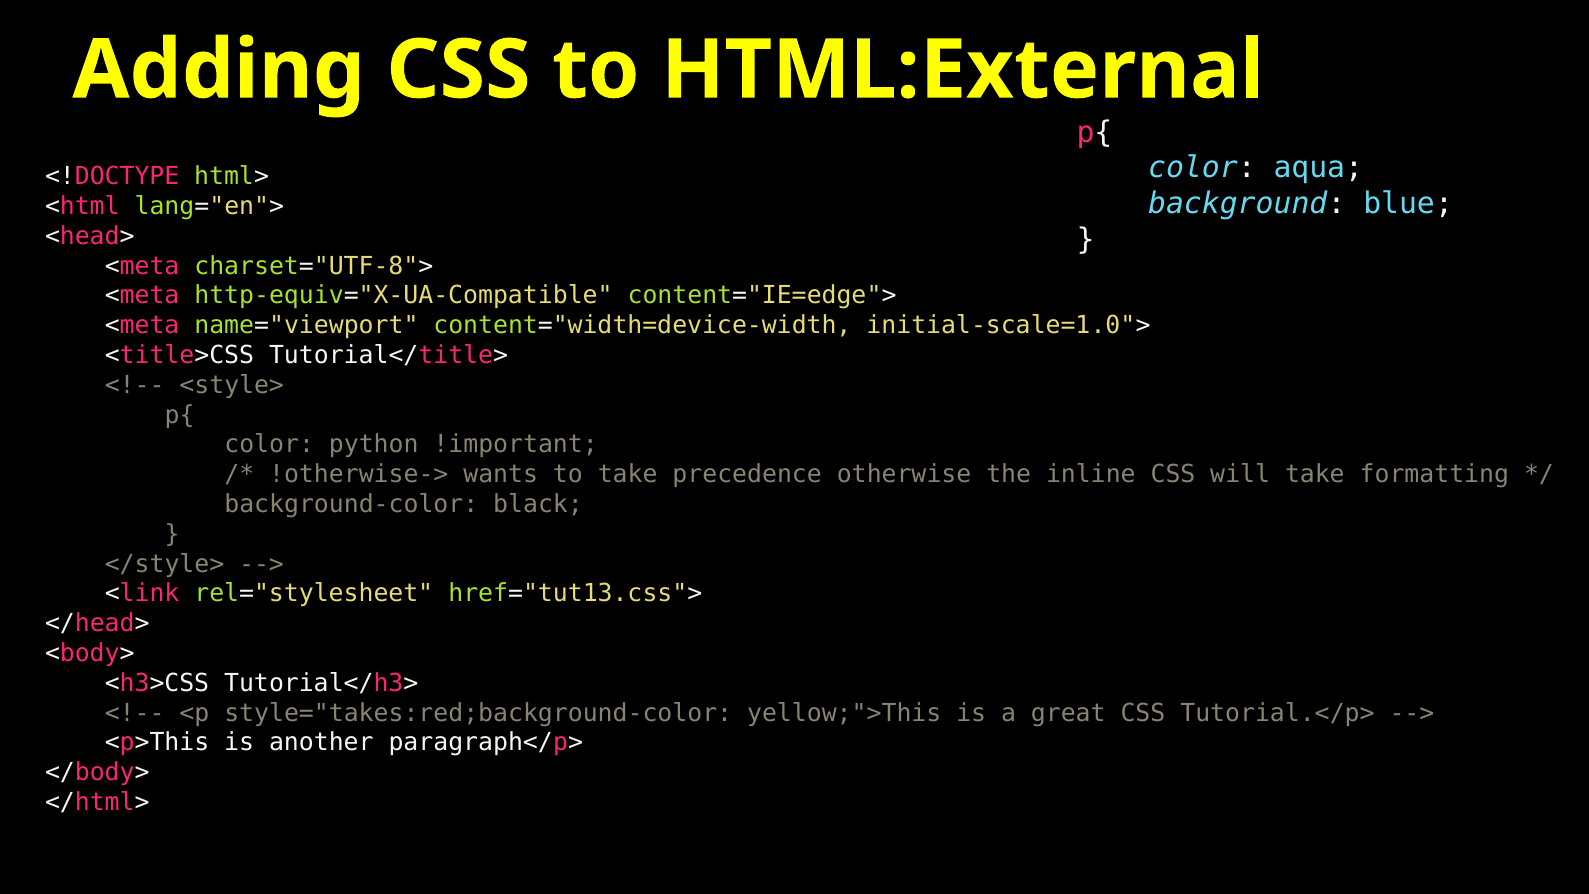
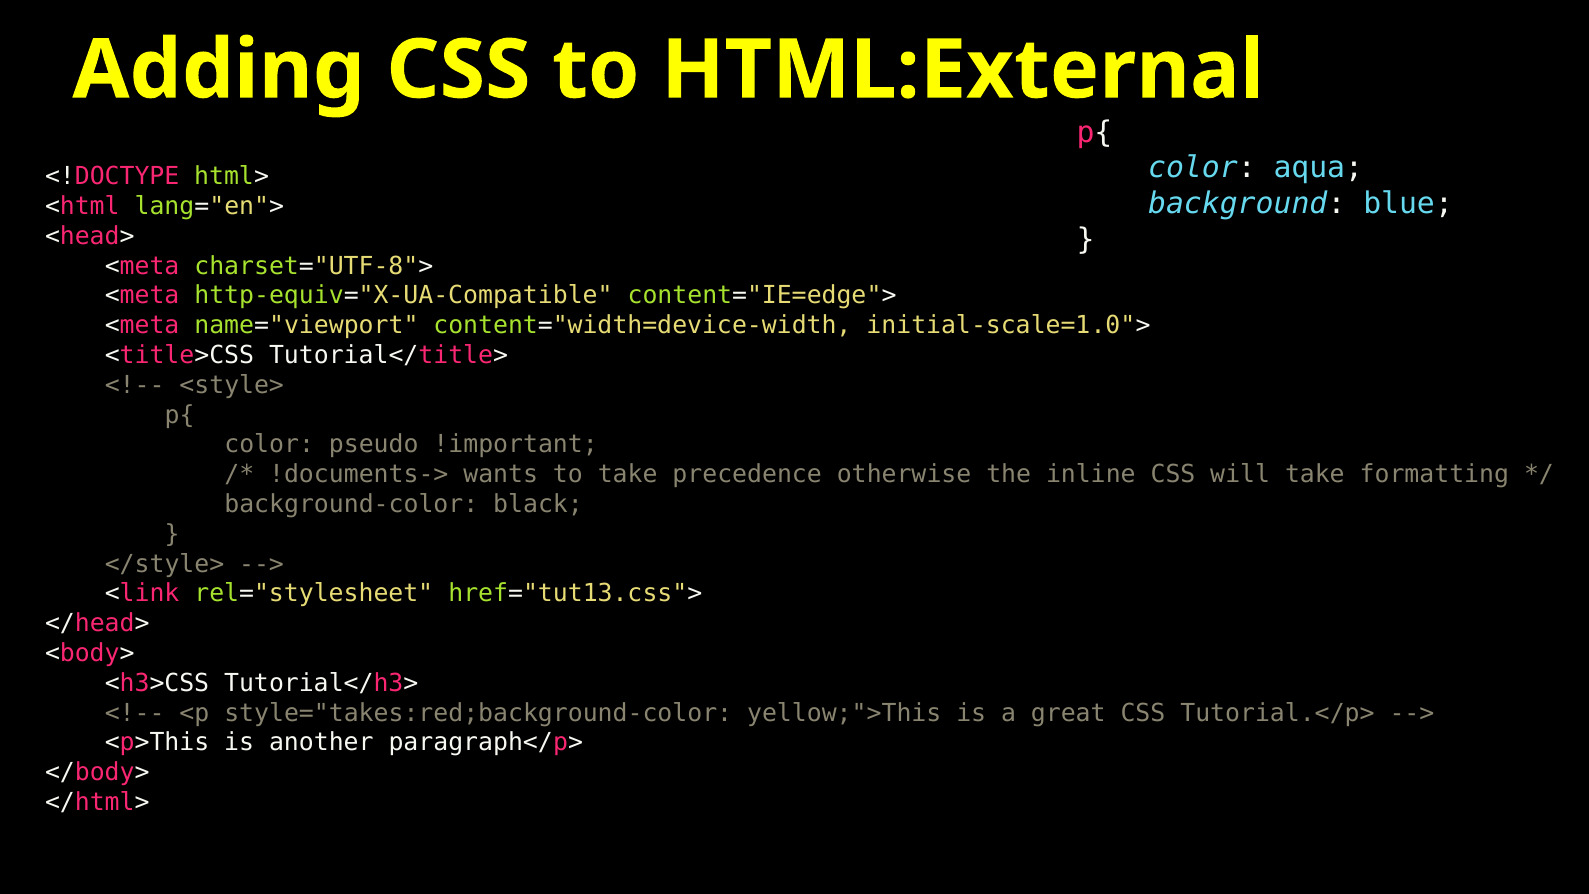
python: python -> pseudo
!otherwise->: !otherwise-> -> !documents->
